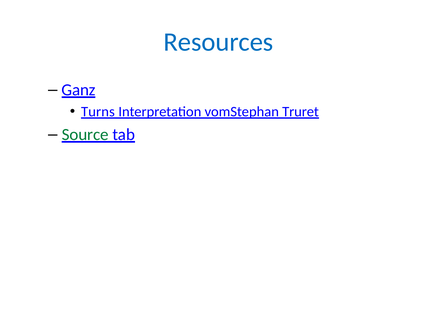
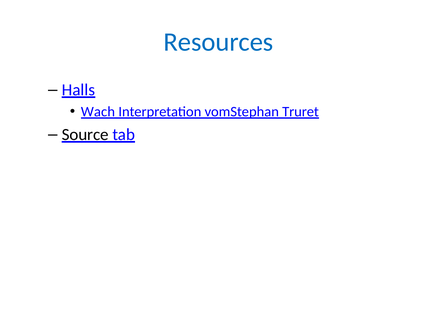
Ganz: Ganz -> Halls
Turns: Turns -> Wach
Source colour: green -> black
